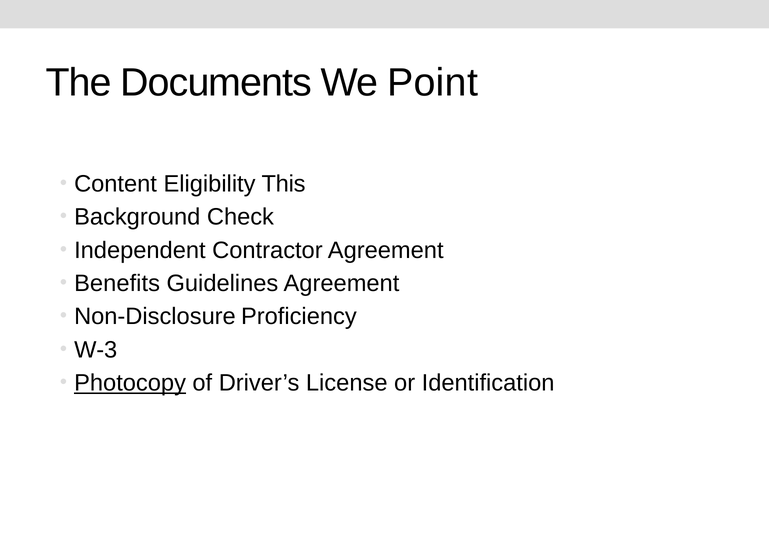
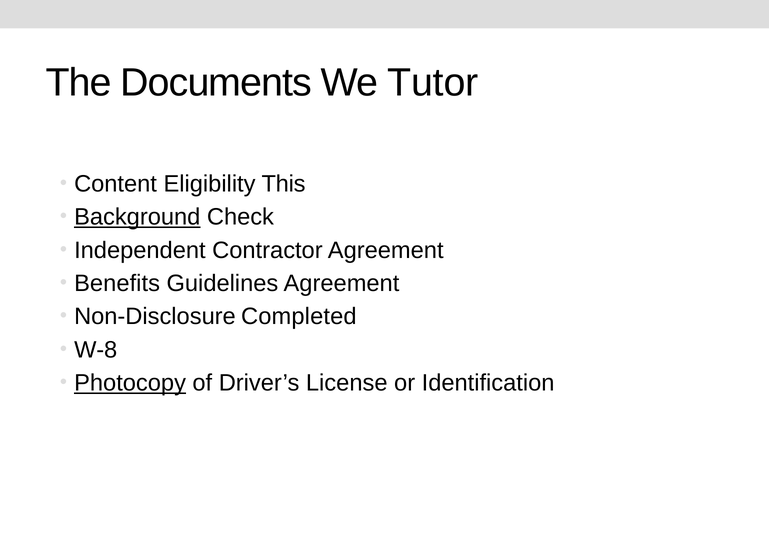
Point: Point -> Tutor
Background underline: none -> present
Proficiency: Proficiency -> Completed
W-3: W-3 -> W-8
